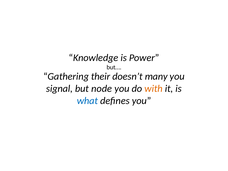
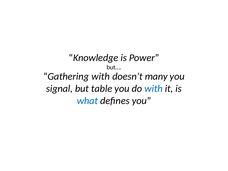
Gathering their: their -> with
node: node -> table
with at (154, 88) colour: orange -> blue
